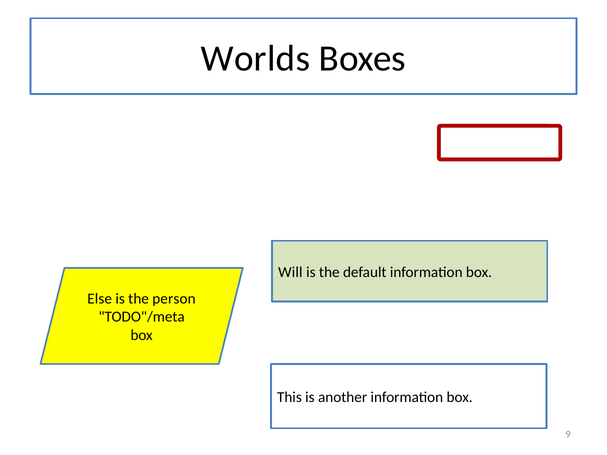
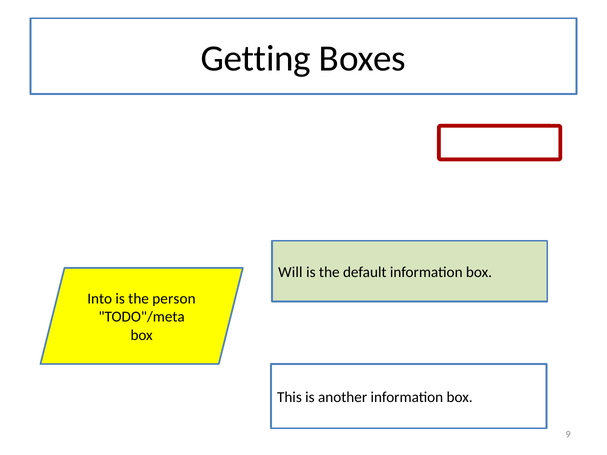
Worlds: Worlds -> Getting
Else: Else -> Into
